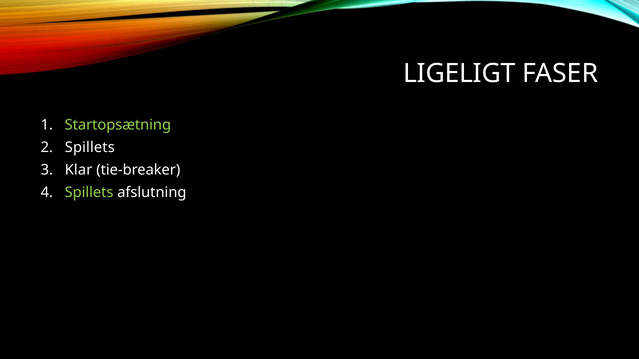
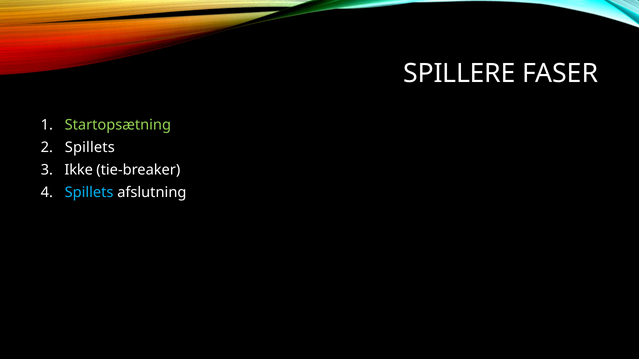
LIGELIGT: LIGELIGT -> SPILLERE
Klar: Klar -> Ikke
Spillets at (89, 193) colour: light green -> light blue
